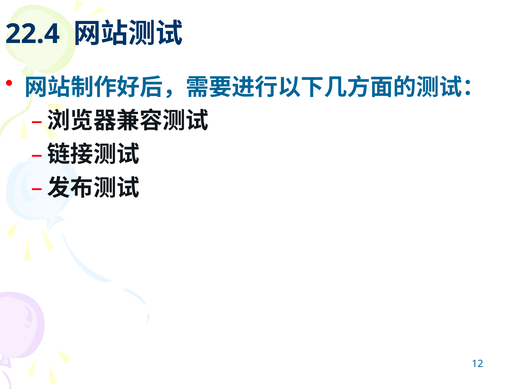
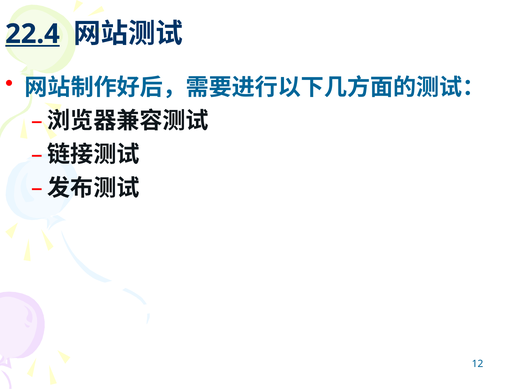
22.4 underline: none -> present
